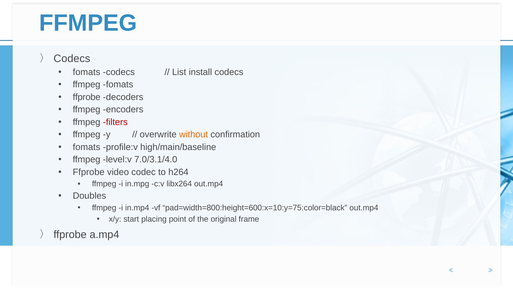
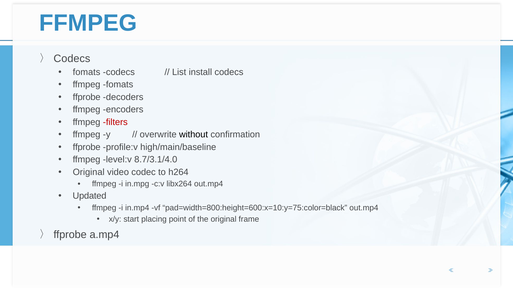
without colour: orange -> black
fomats at (87, 147): fomats -> ffprobe
7.0/3.1/4.0: 7.0/3.1/4.0 -> 8.7/3.1/4.0
Ffprobe at (89, 172): Ffprobe -> Original
Doubles: Doubles -> Updated
